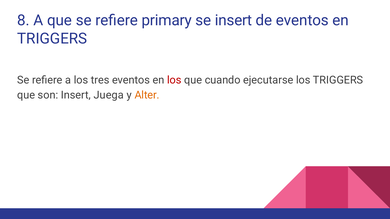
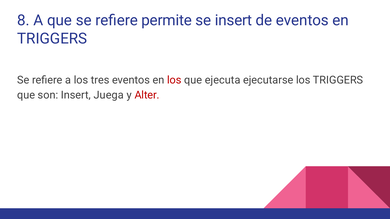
primary: primary -> permite
cuando: cuando -> ejecuta
Alter colour: orange -> red
